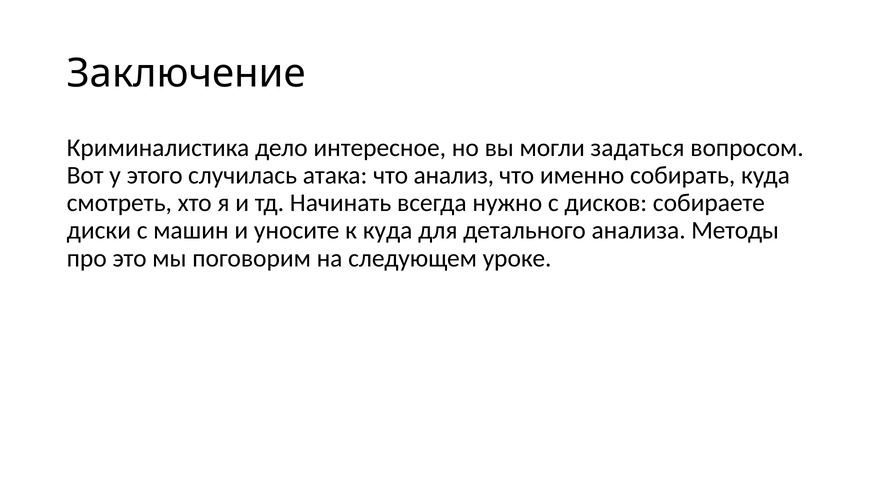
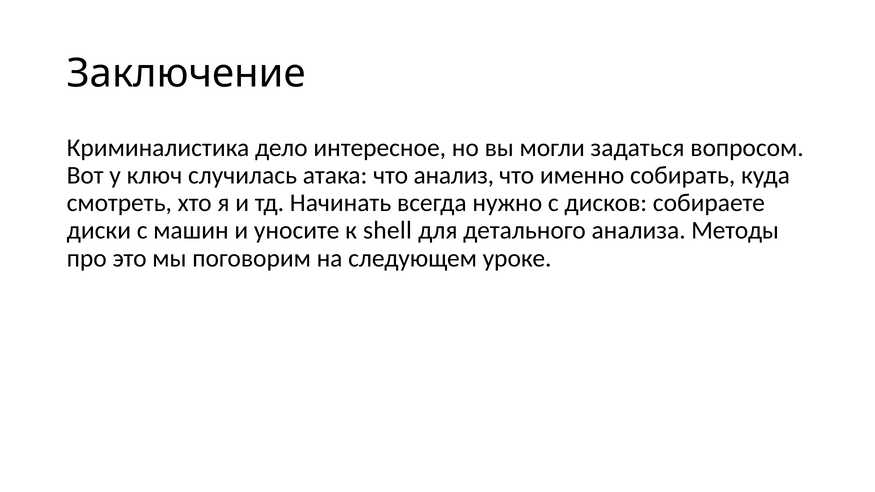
этого: этого -> ключ
к куда: куда -> shell
